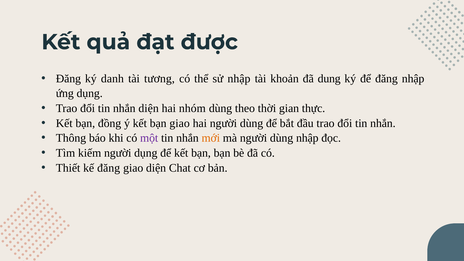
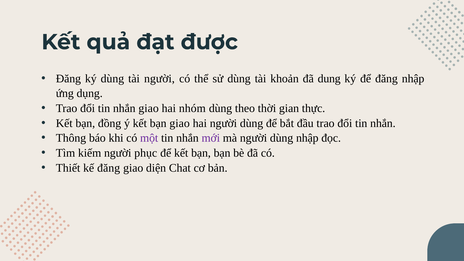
ký danh: danh -> dùng
tài tương: tương -> người
sử nhập: nhập -> dùng
nhắn diện: diện -> giao
mới colour: orange -> purple
người dụng: dụng -> phục
